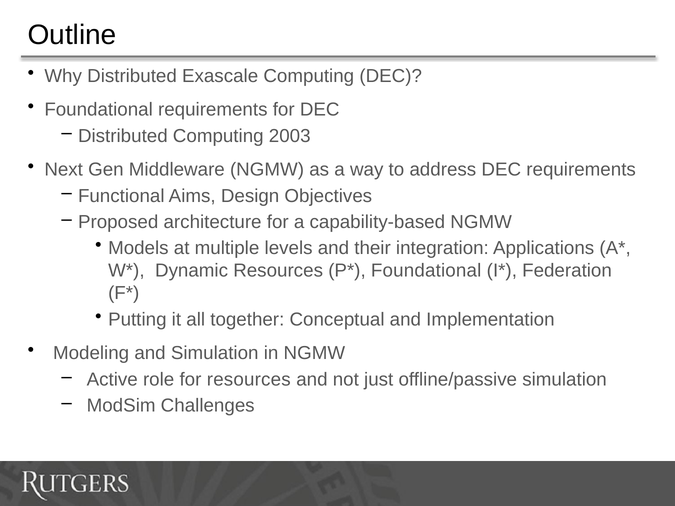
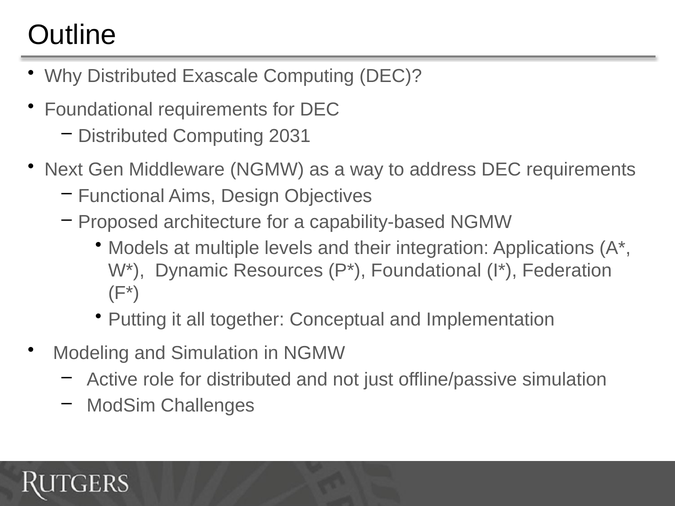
2003: 2003 -> 2031
for resources: resources -> distributed
